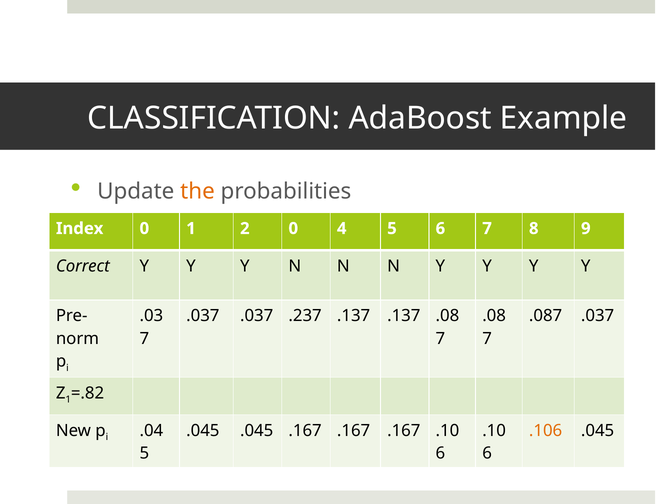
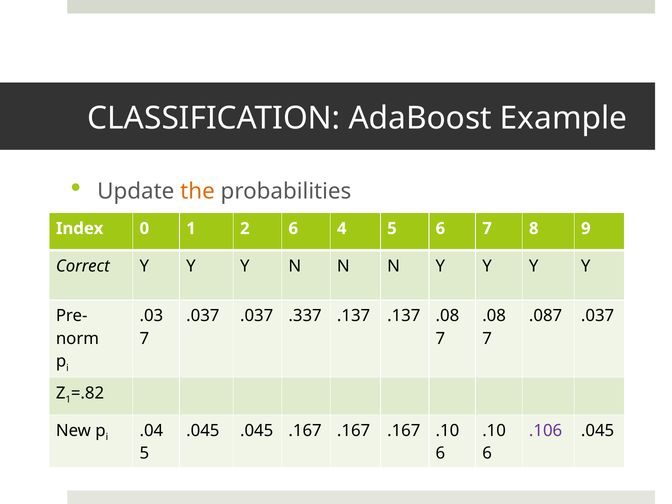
2 0: 0 -> 6
.237: .237 -> .337
.106 colour: orange -> purple
